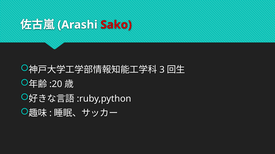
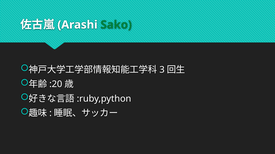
Sako colour: red -> green
